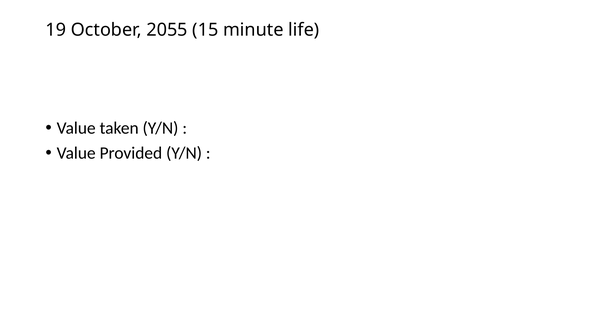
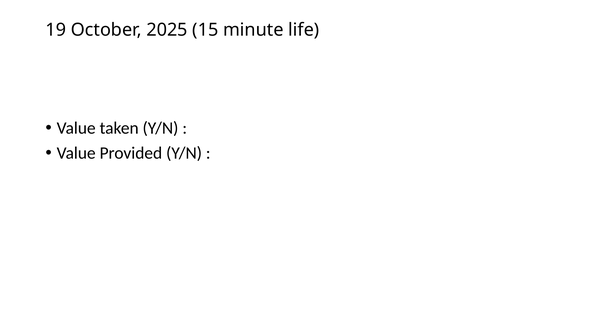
2055: 2055 -> 2025
